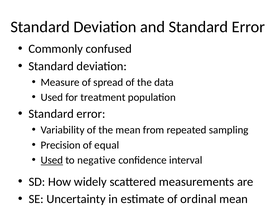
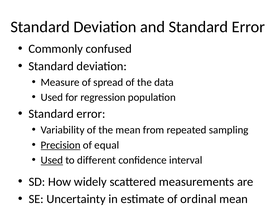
treatment: treatment -> regression
Precision underline: none -> present
negative: negative -> different
